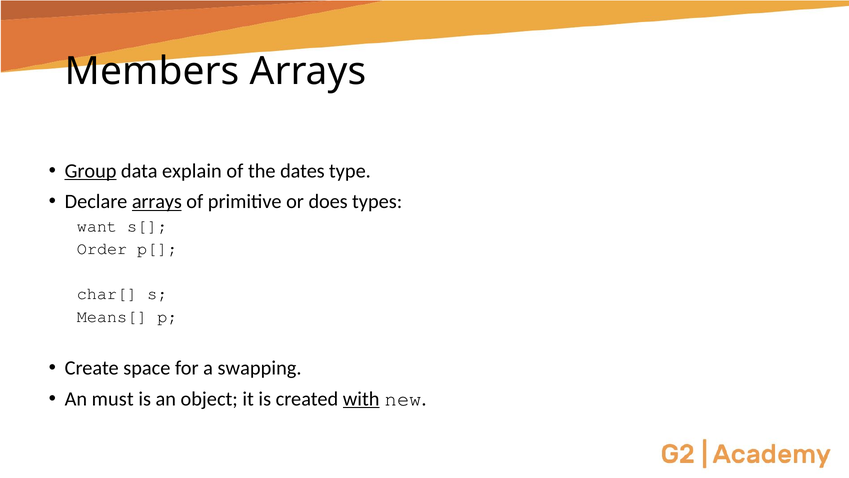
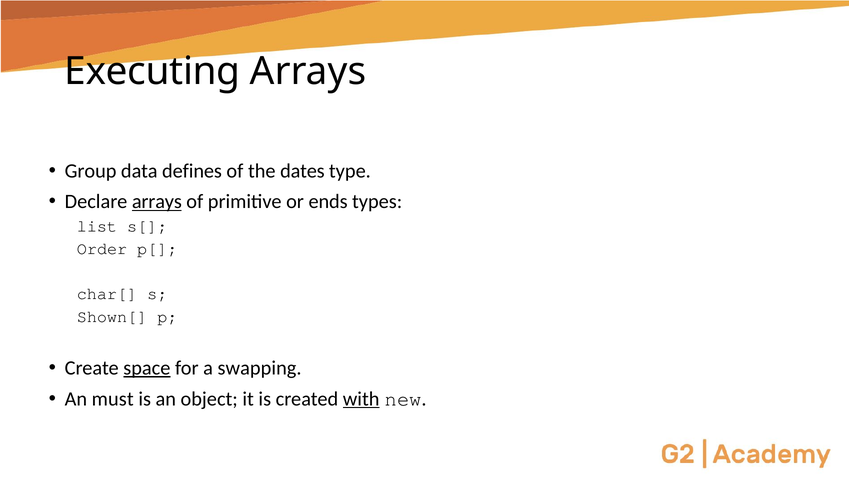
Members: Members -> Executing
Group underline: present -> none
explain: explain -> defines
does: does -> ends
want: want -> list
Means[: Means[ -> Shown[
space underline: none -> present
